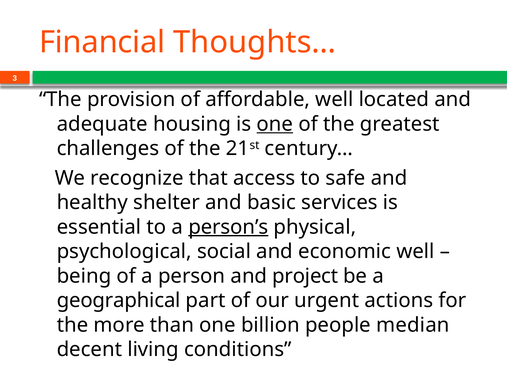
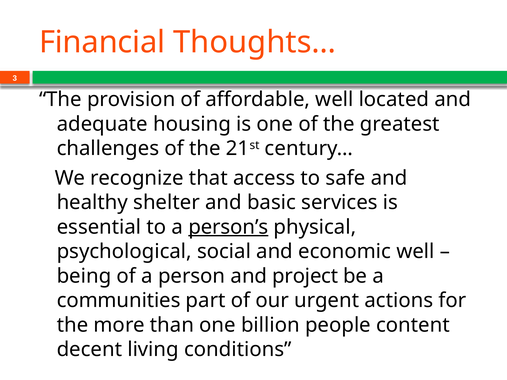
one at (275, 124) underline: present -> none
geographical: geographical -> communities
median: median -> content
